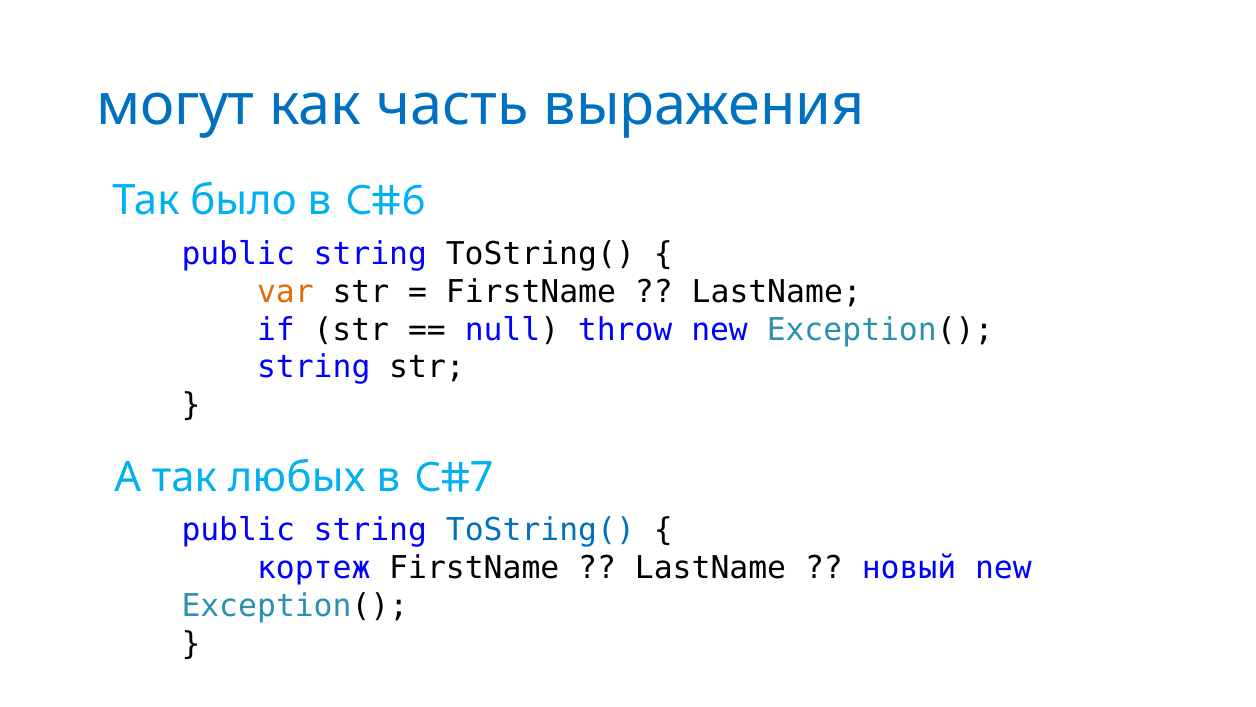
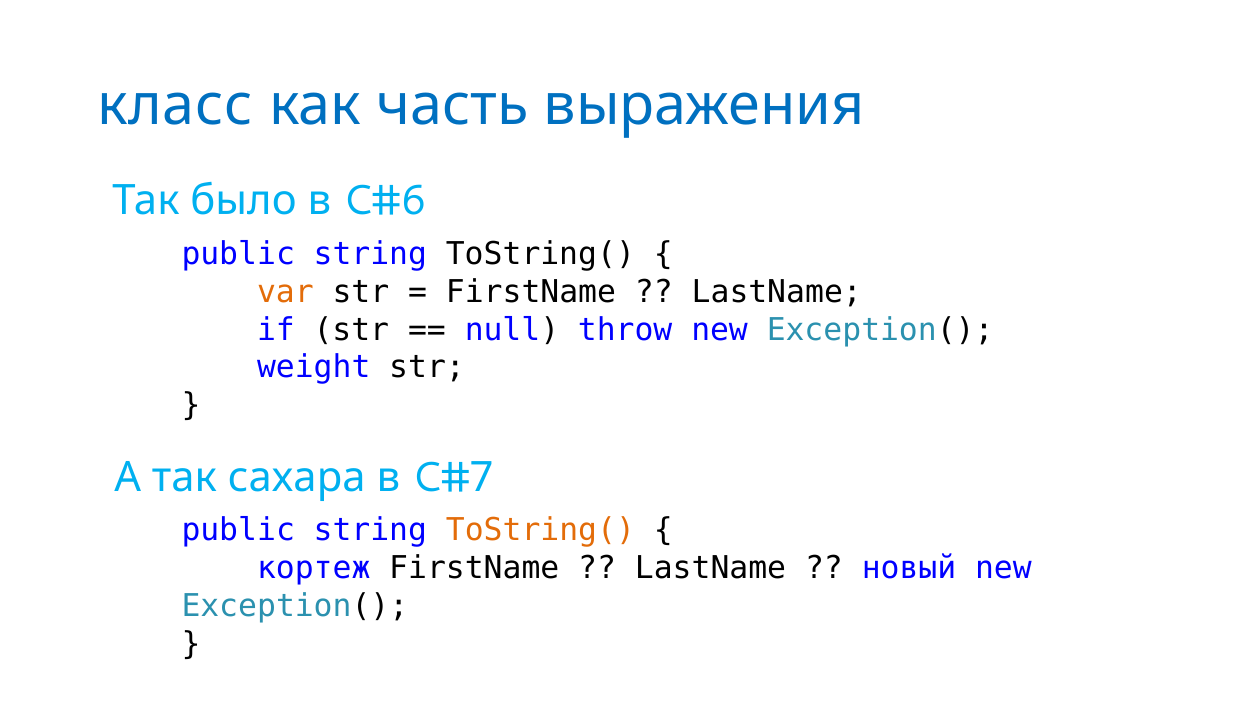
могут: могут -> класс
string at (314, 367): string -> weight
любых: любых -> сахара
ToString( at (540, 530) colour: blue -> orange
